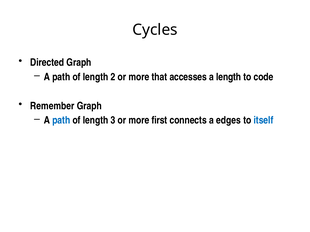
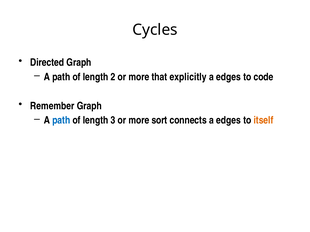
accesses: accesses -> explicitly
length at (229, 77): length -> edges
first: first -> sort
itself colour: blue -> orange
